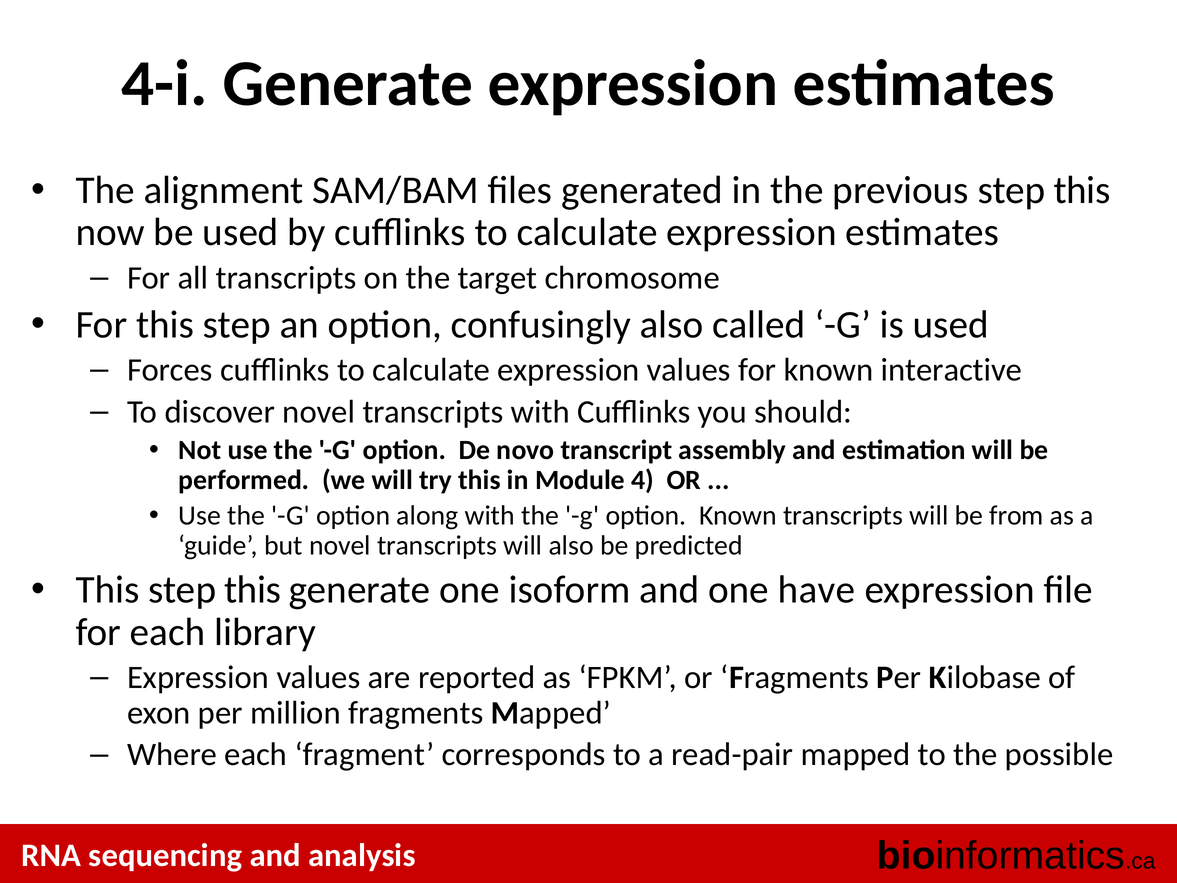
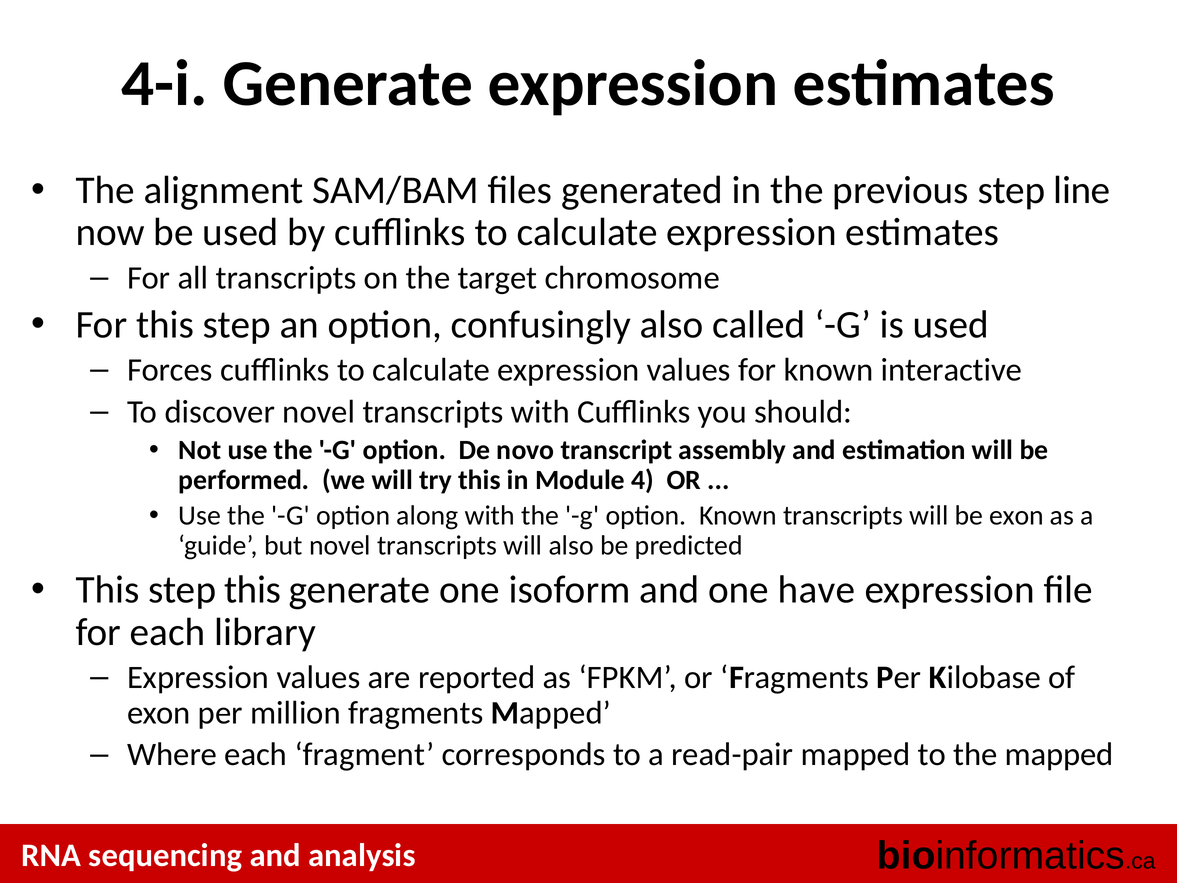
previous step this: this -> line
be from: from -> exon
the possible: possible -> mapped
